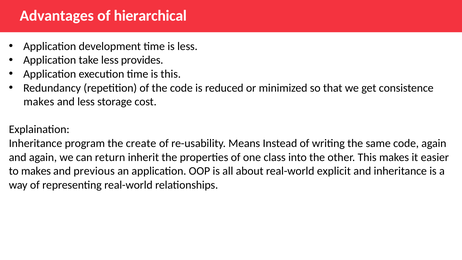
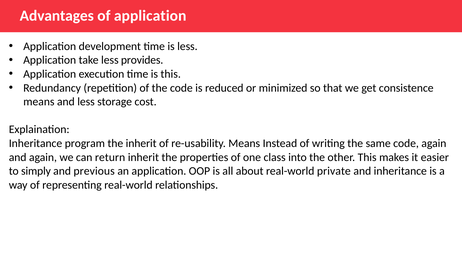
of hierarchical: hierarchical -> application
makes at (39, 102): makes -> means
the create: create -> inherit
to makes: makes -> simply
explicit: explicit -> private
